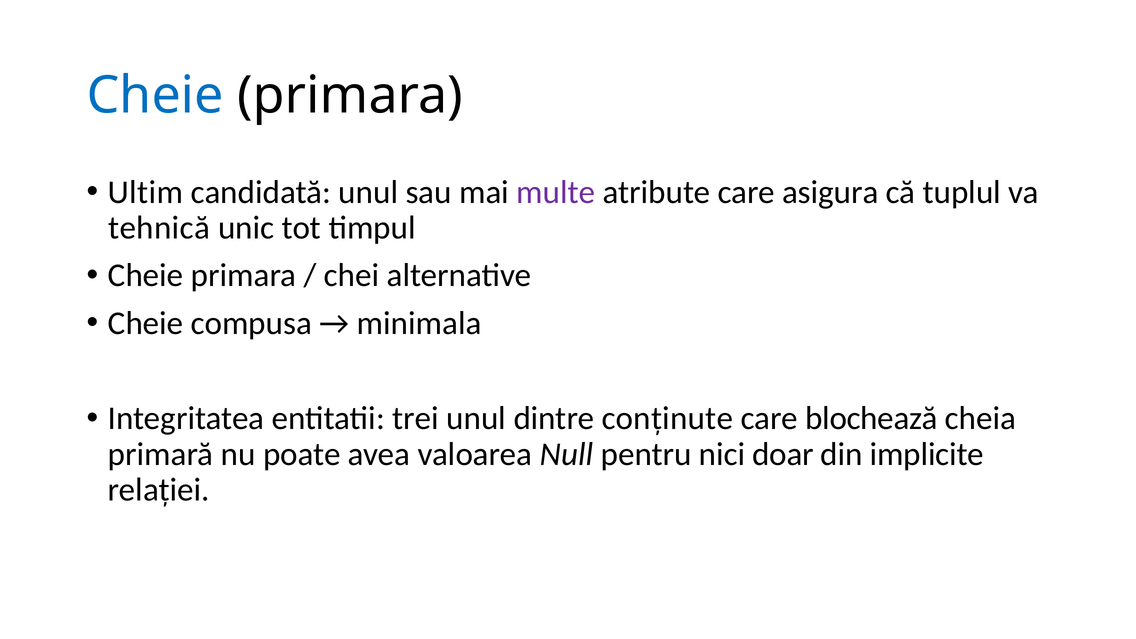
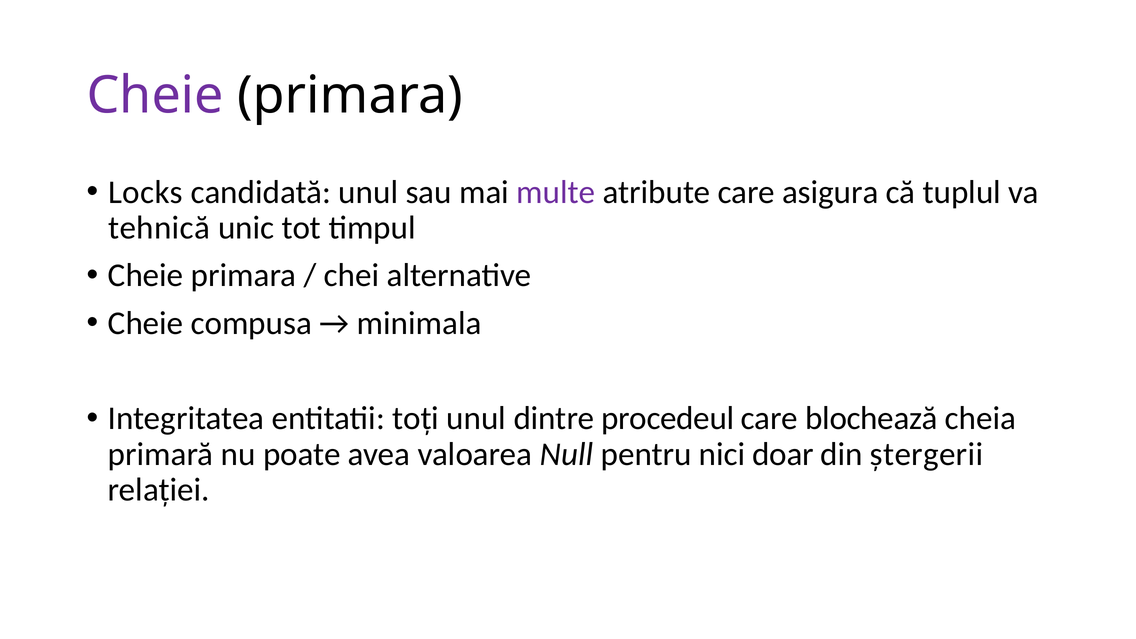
Cheie at (155, 95) colour: blue -> purple
Ultim: Ultim -> Locks
trei: trei -> toţi
conţinute: conţinute -> procedeul
implicite: implicite -> ştergerii
